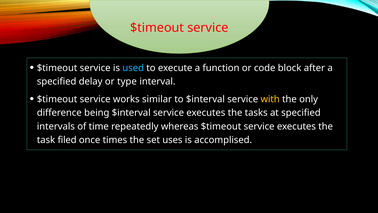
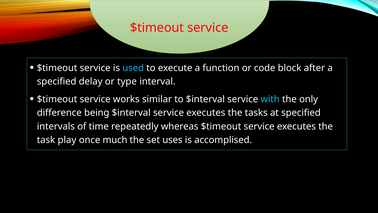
with colour: yellow -> light blue
filed: filed -> play
times: times -> much
